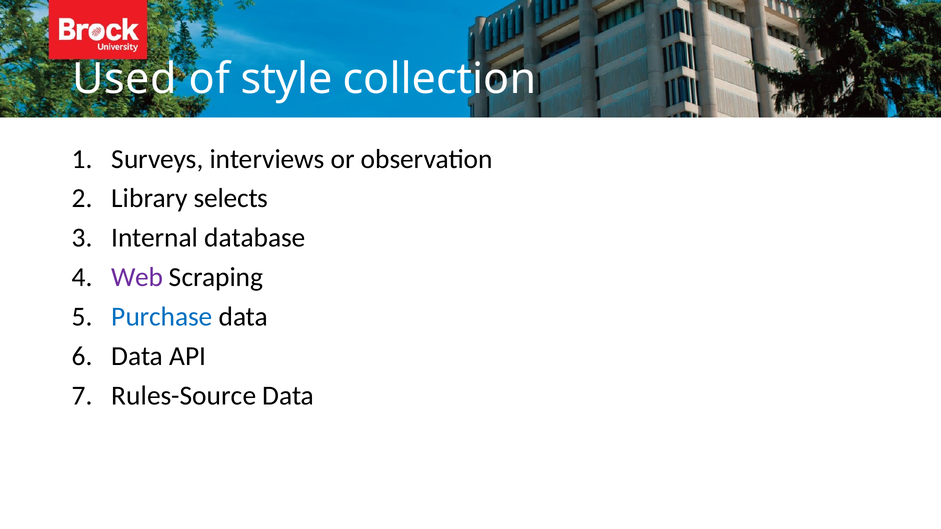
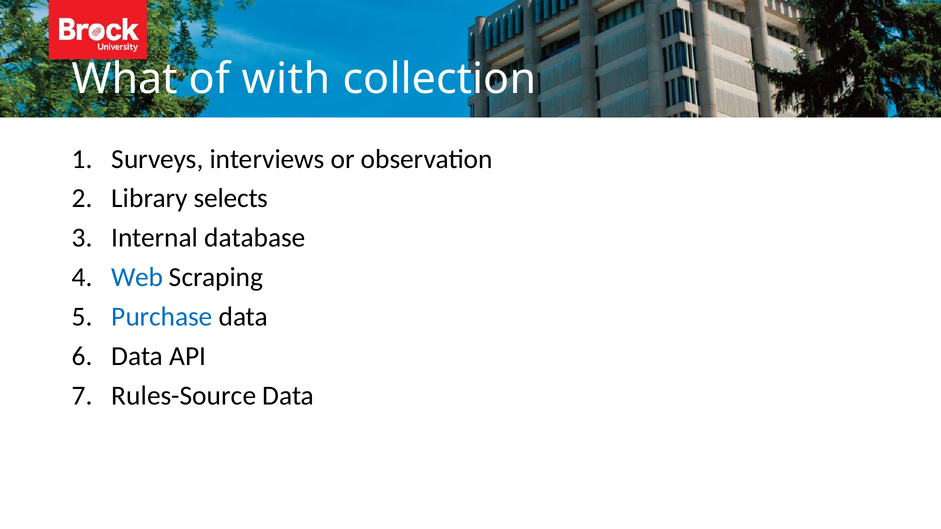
Used: Used -> What
style: style -> with
Web colour: purple -> blue
